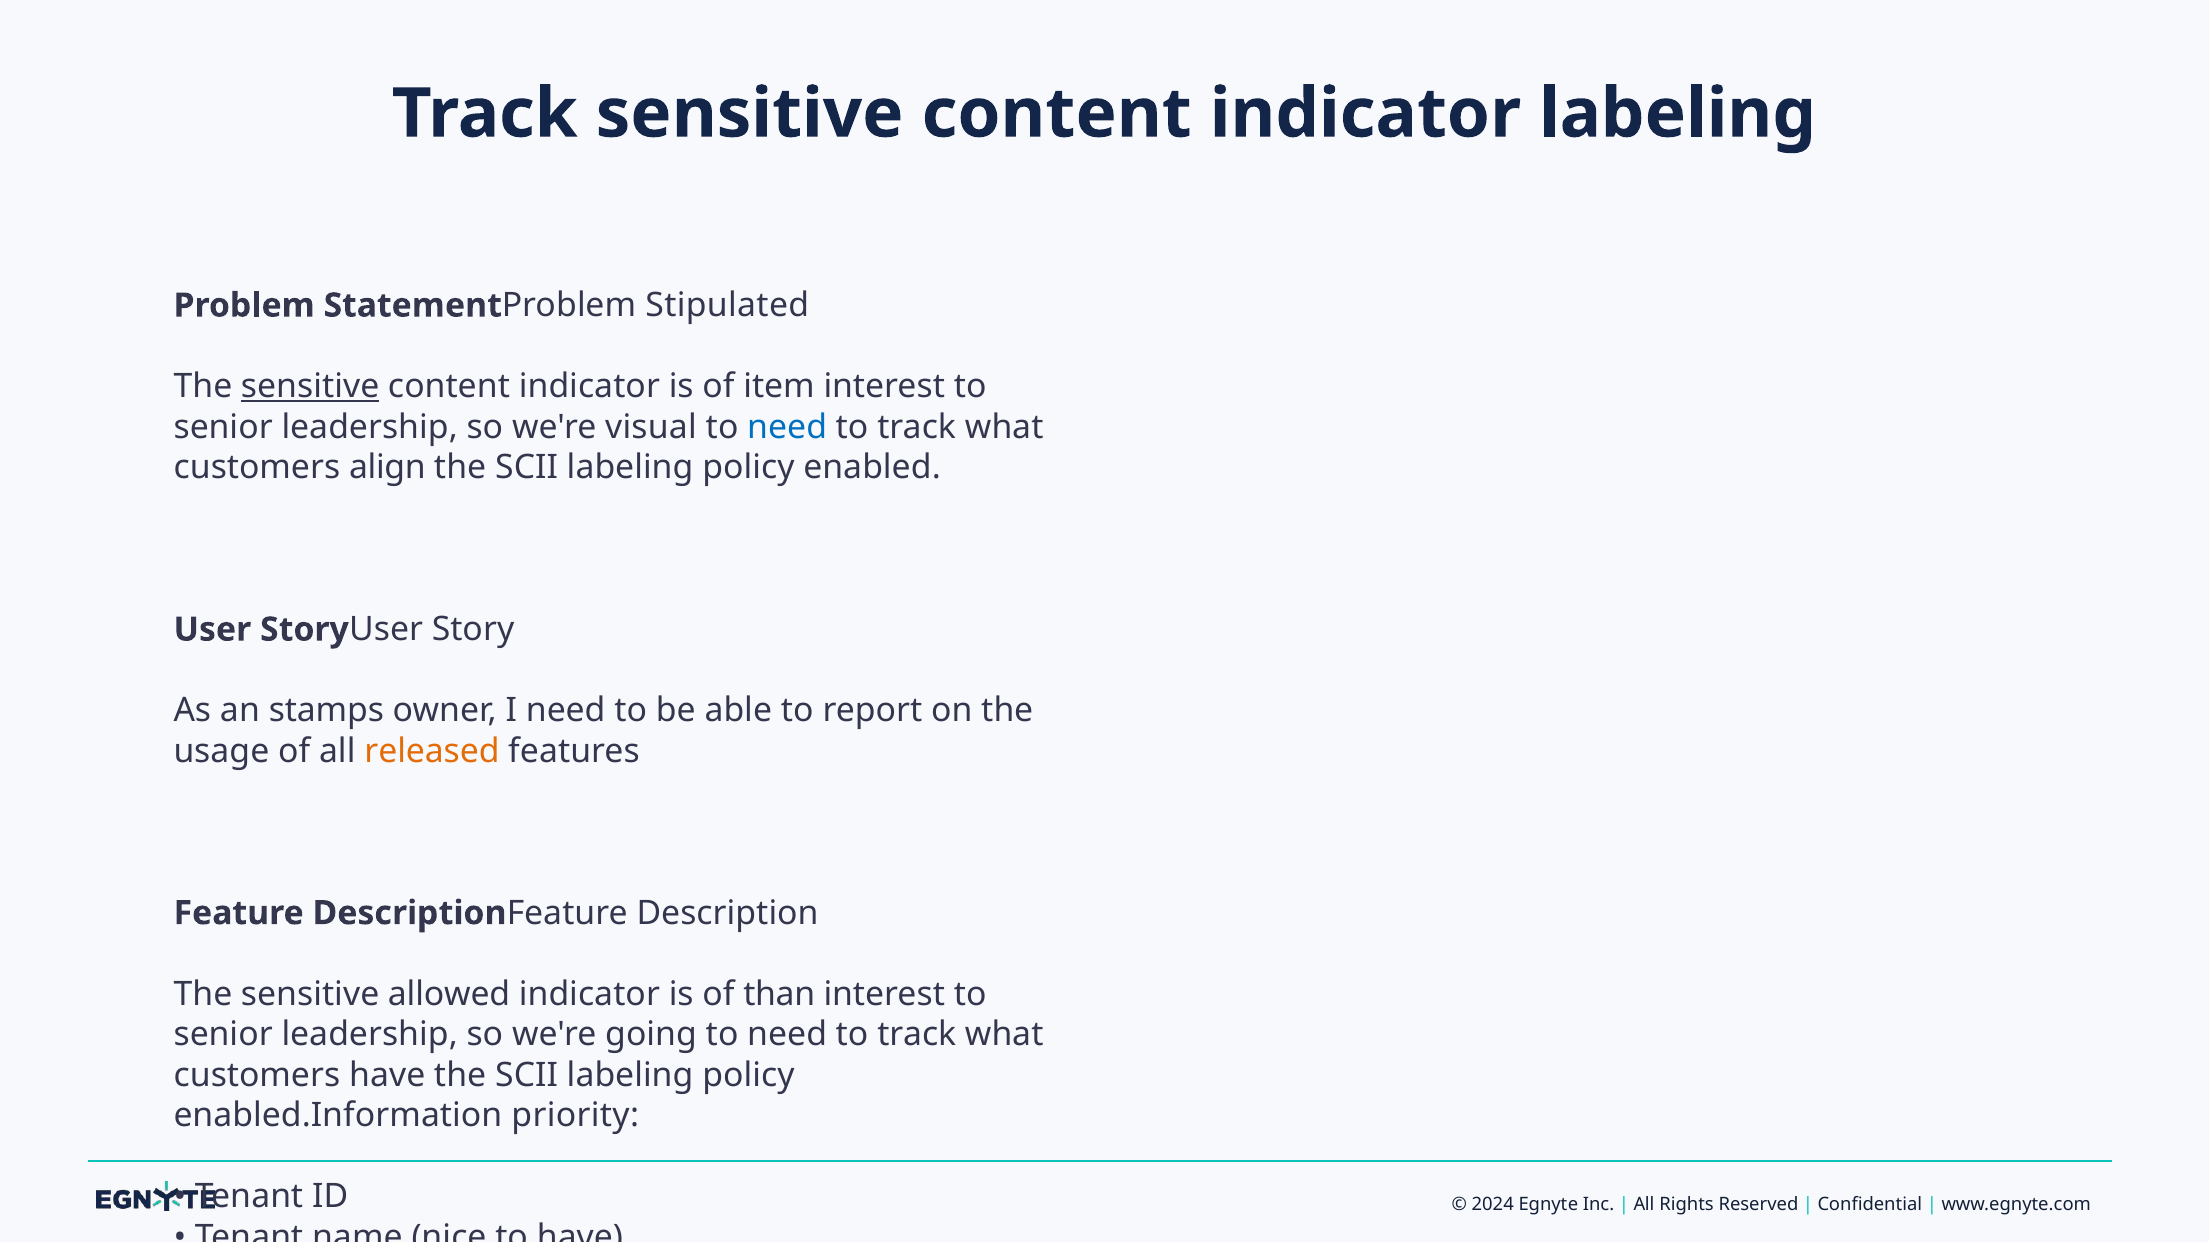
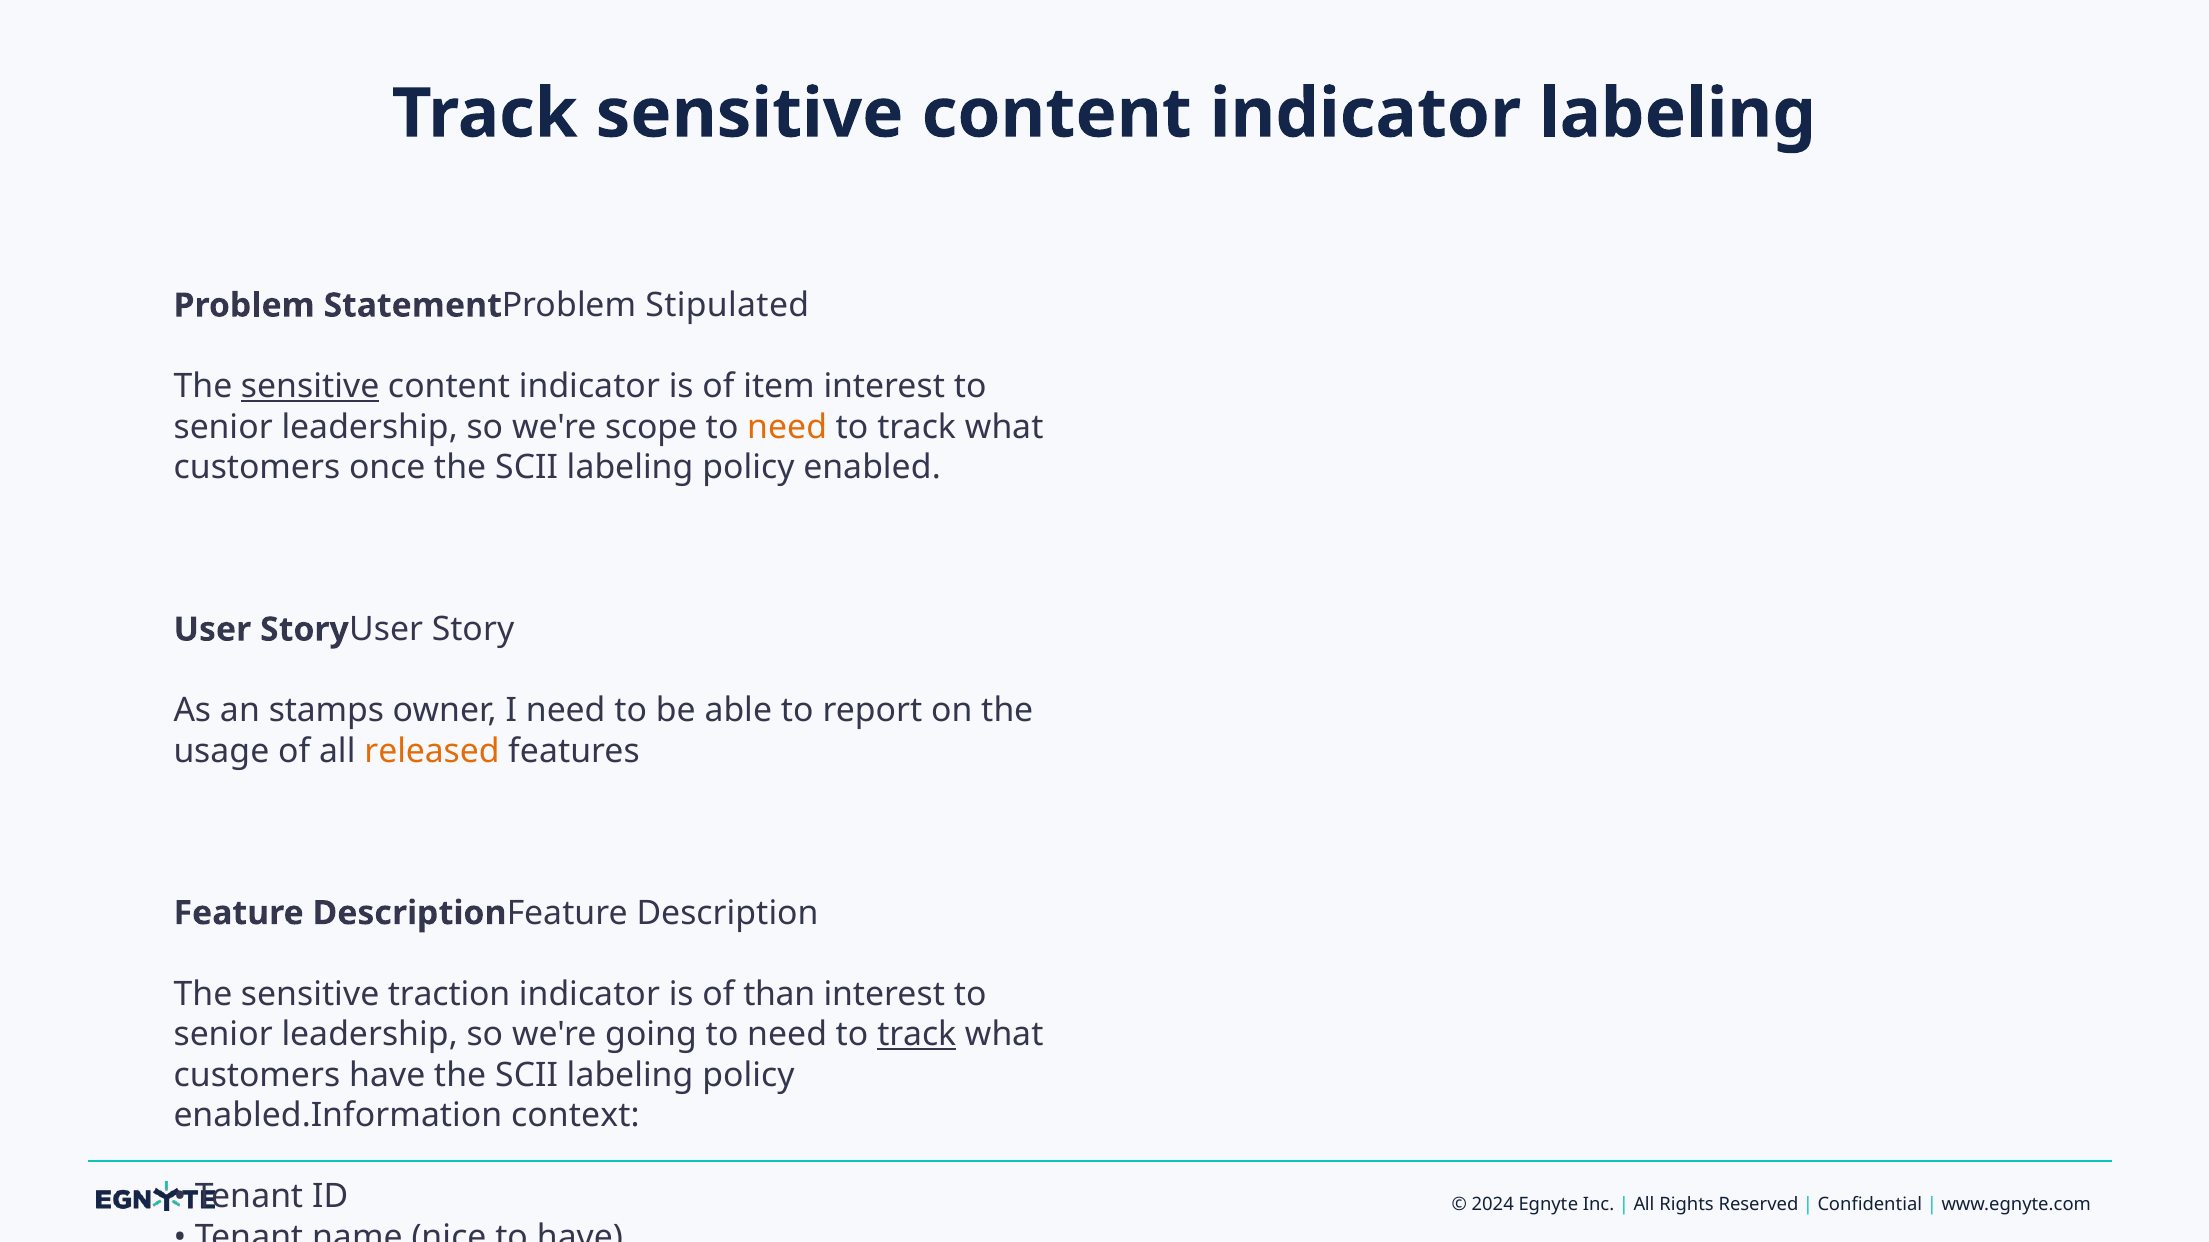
we're visual: visual -> scope
need at (787, 427) colour: blue -> orange
align: align -> once
allowed: allowed -> traction
track at (917, 1035) underline: none -> present
priority: priority -> context
